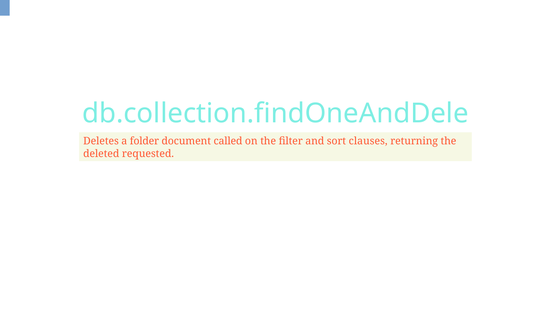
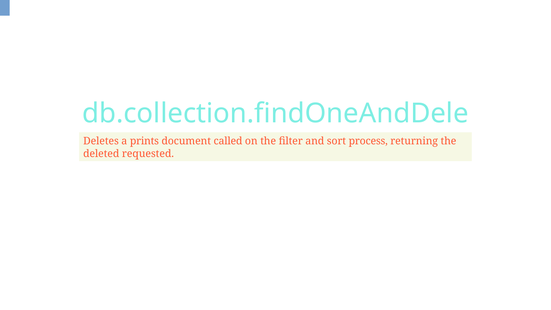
folder: folder -> prints
clauses: clauses -> process
